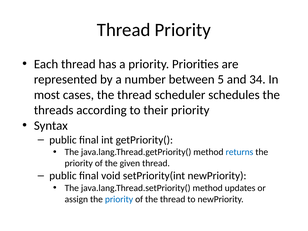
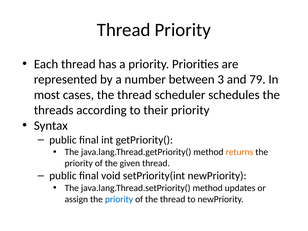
5: 5 -> 3
34: 34 -> 79
returns colour: blue -> orange
